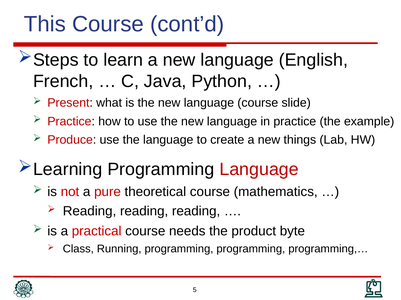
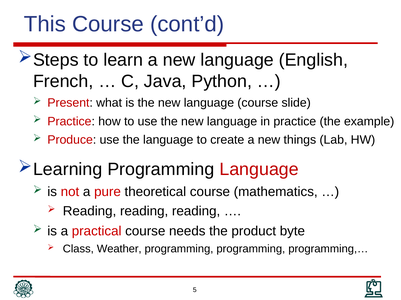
Running: Running -> Weather
